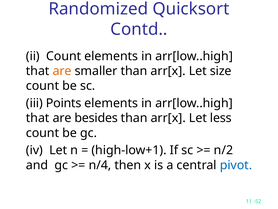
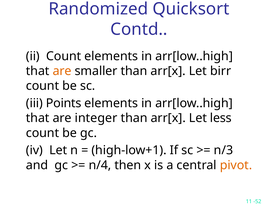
size: size -> birr
besides: besides -> integer
n/2: n/2 -> n/3
pivot colour: blue -> orange
